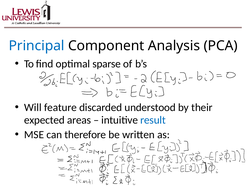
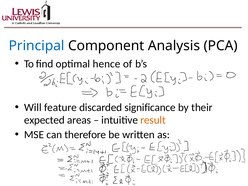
sparse: sparse -> hence
understood: understood -> significance
result colour: blue -> orange
